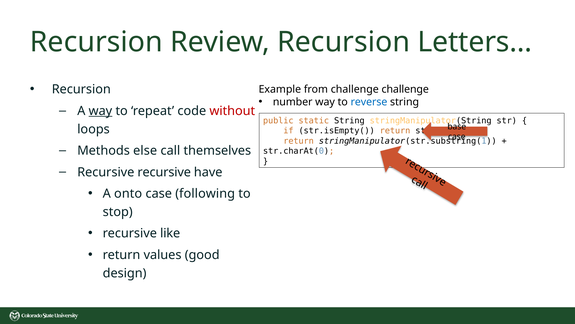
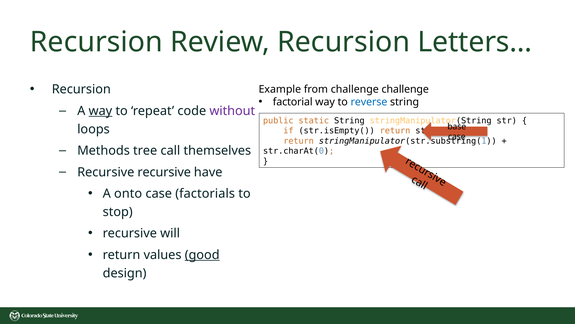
number: number -> factorial
without colour: red -> purple
else: else -> tree
following: following -> factorials
like: like -> will
good underline: none -> present
